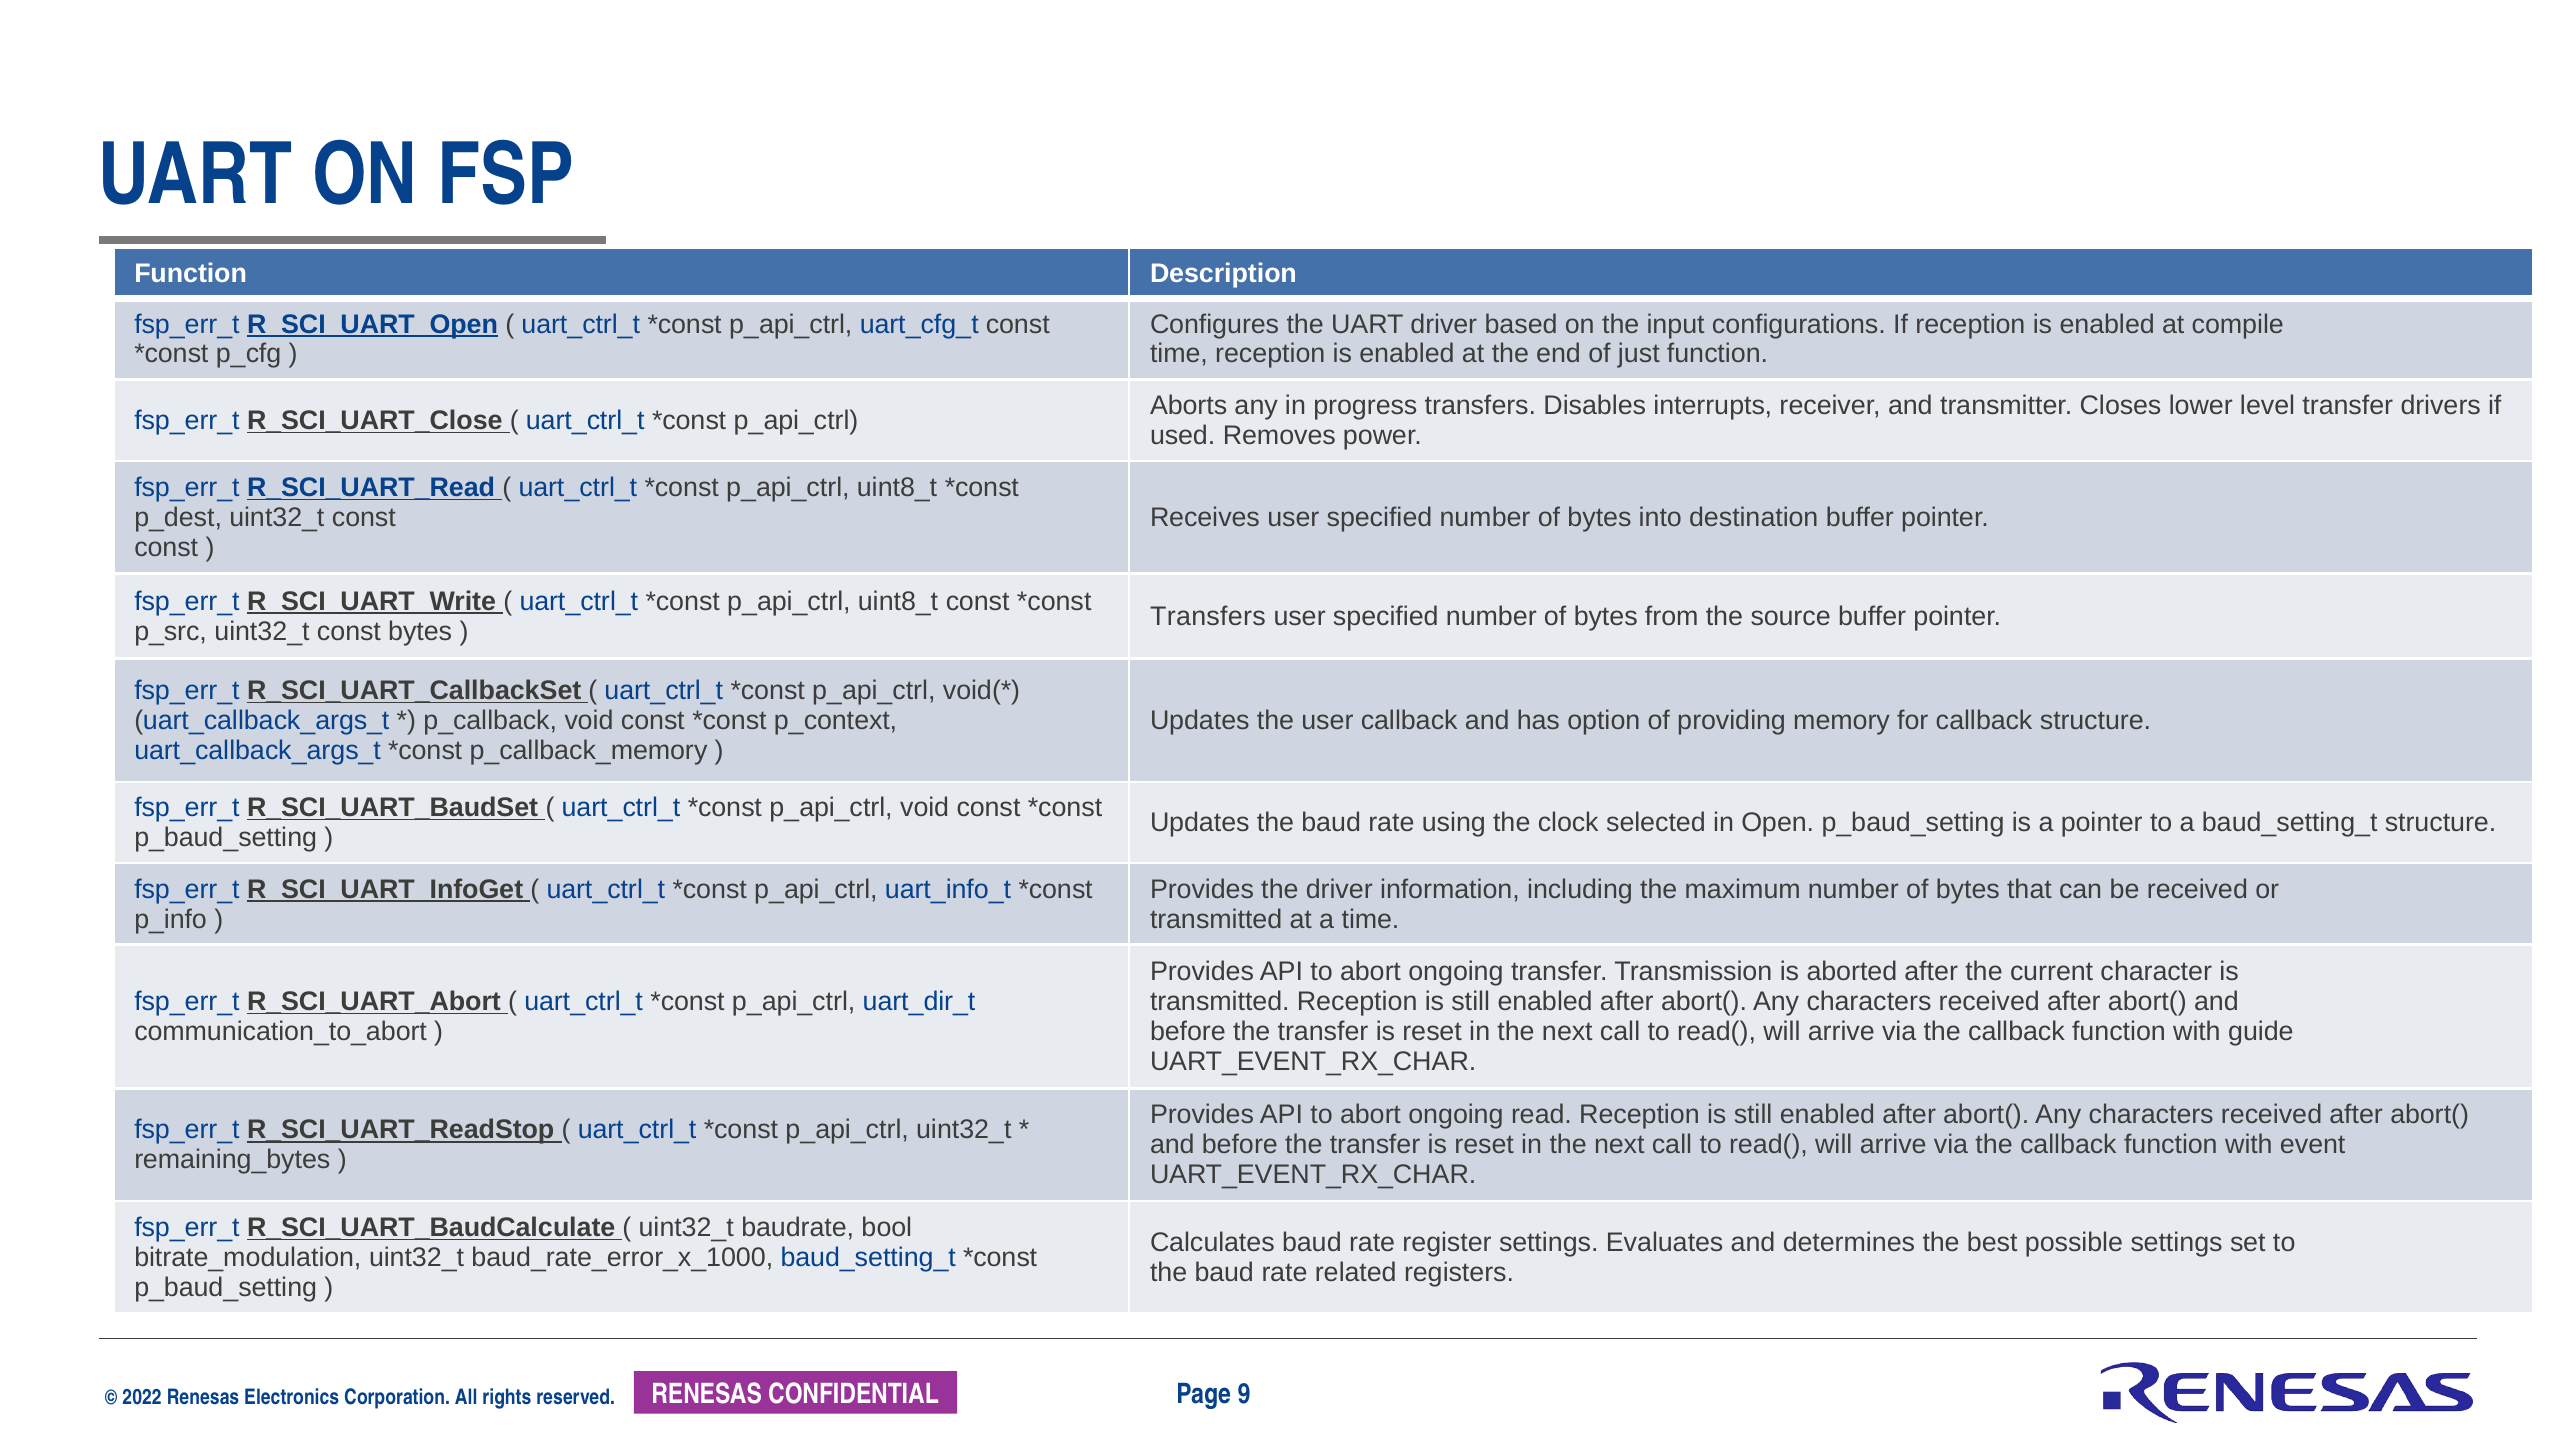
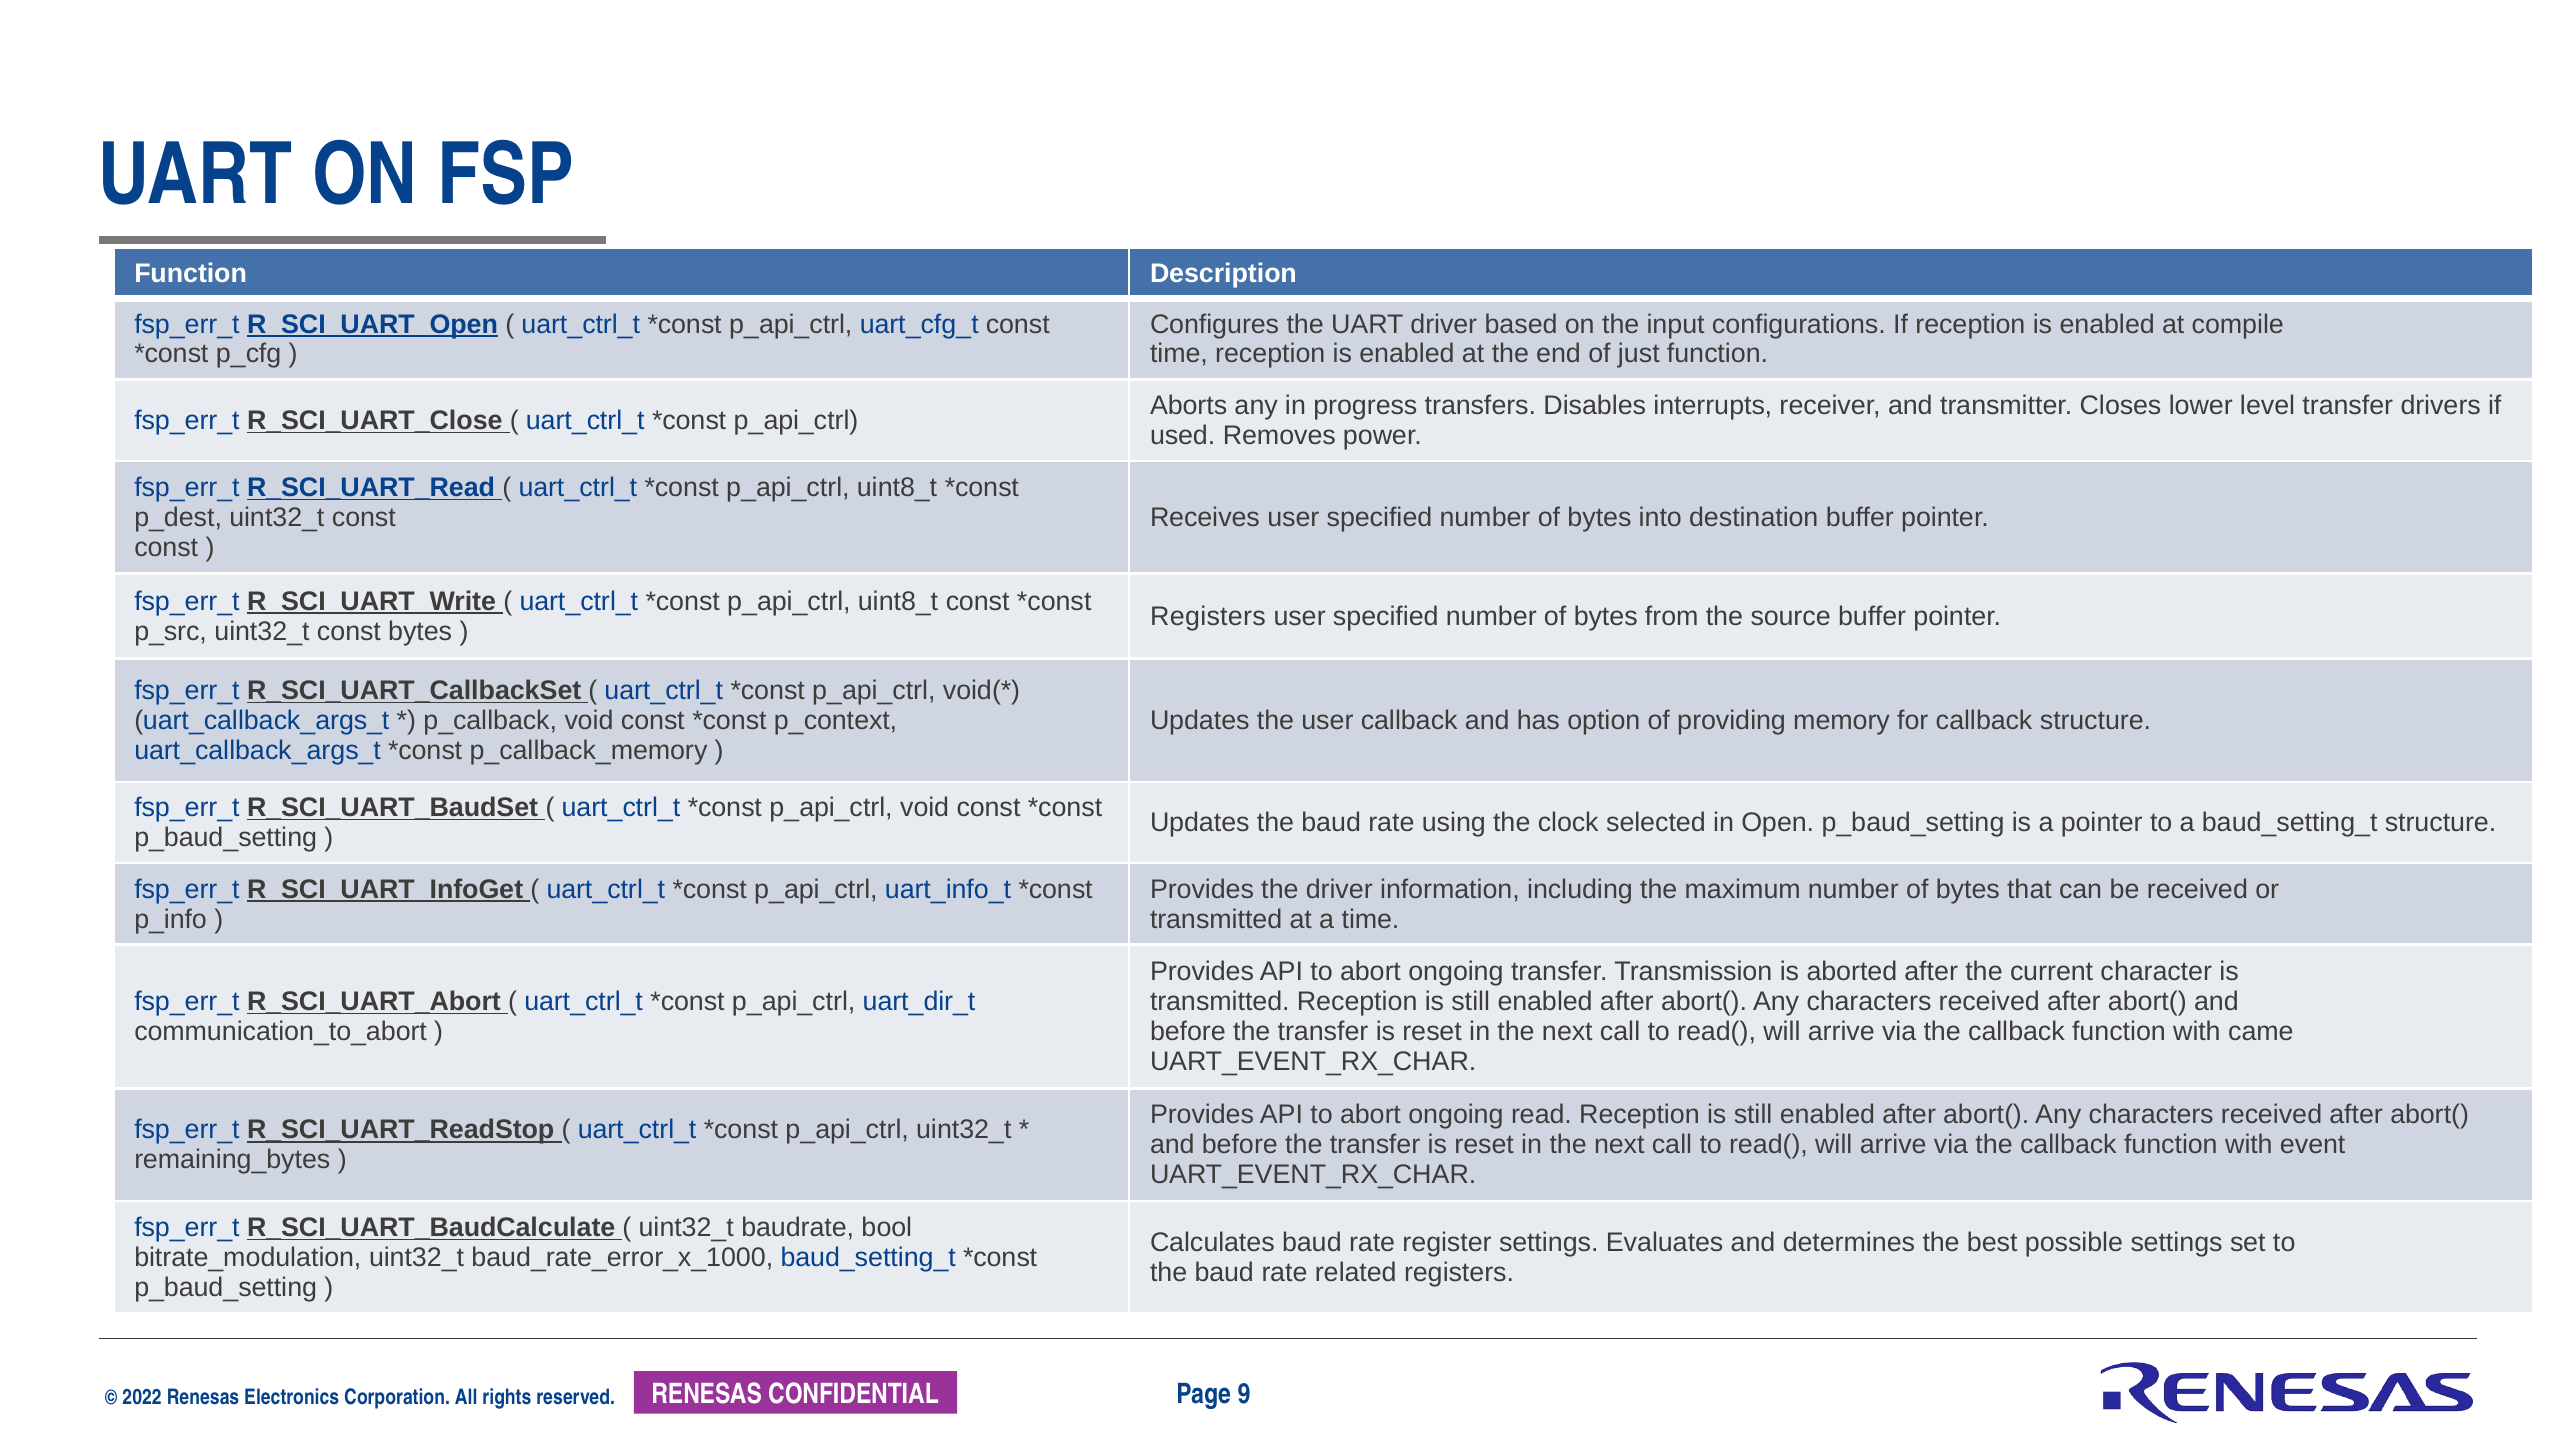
Transfers at (1208, 616): Transfers -> Registers
guide: guide -> came
